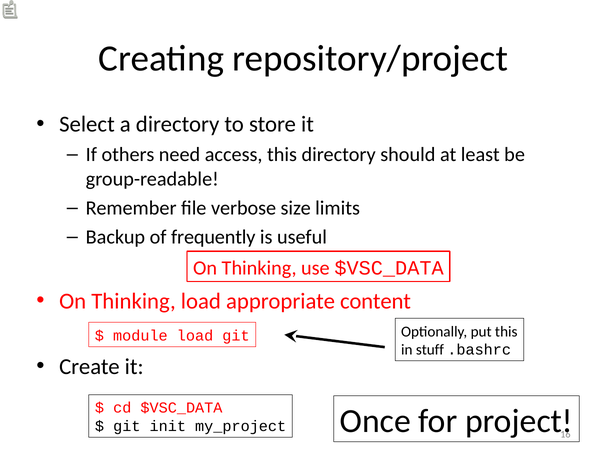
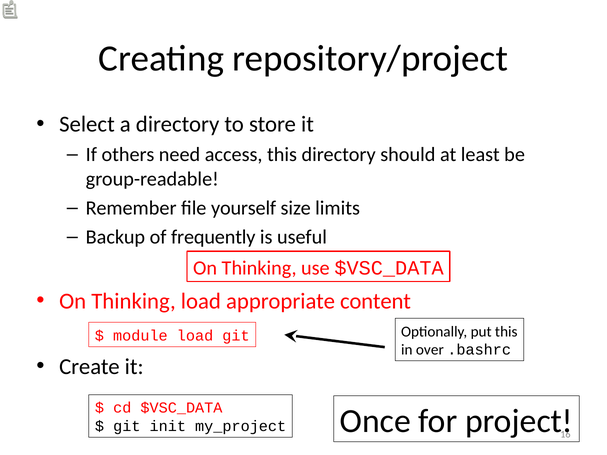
verbose: verbose -> yourself
stuff: stuff -> over
